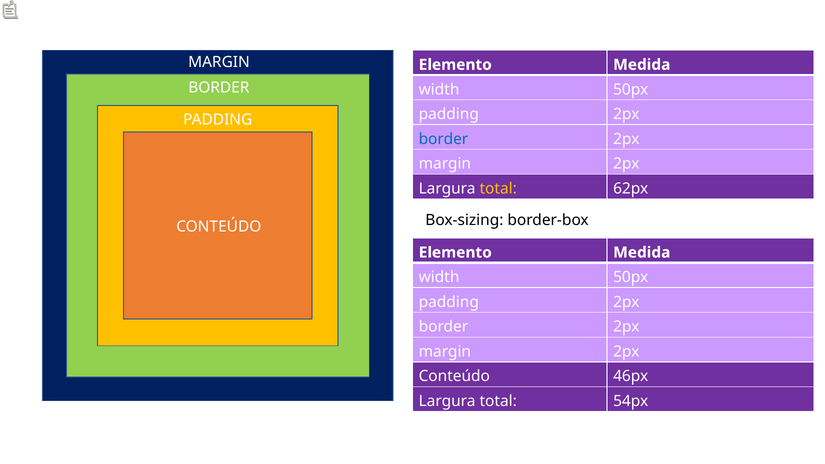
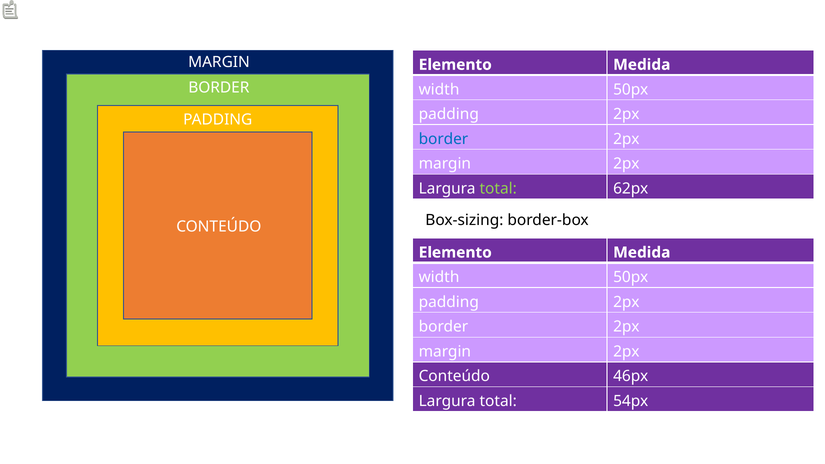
total at (498, 189) colour: yellow -> light green
